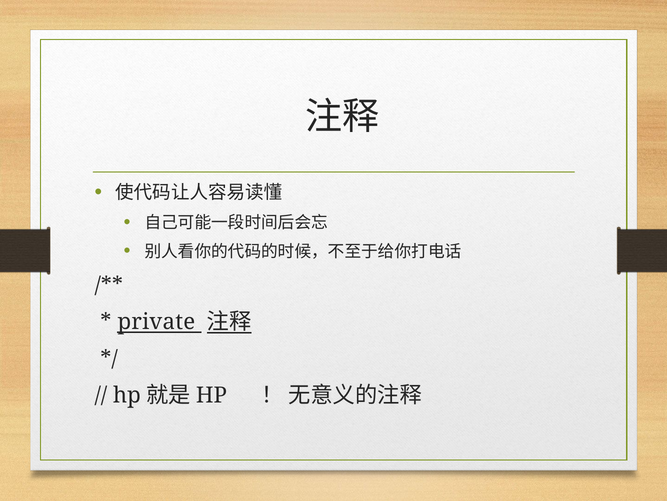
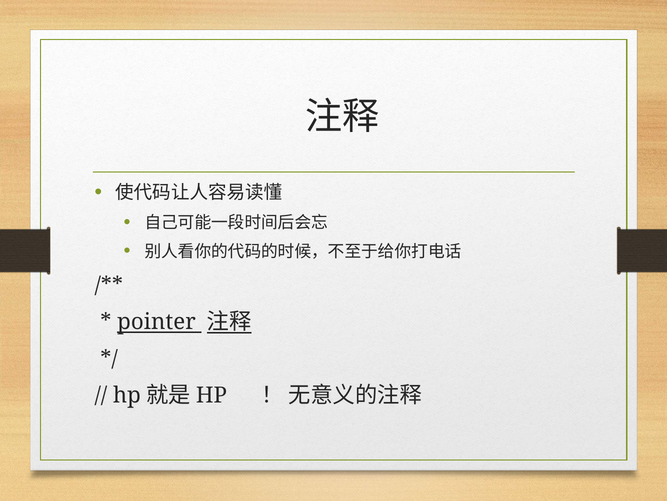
private: private -> pointer
